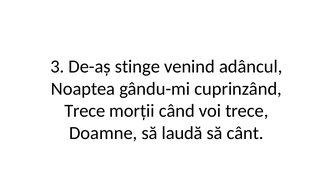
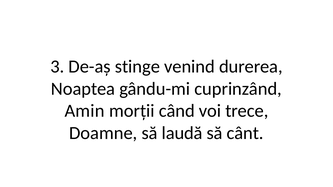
adâncul: adâncul -> durerea
Trece at (85, 111): Trece -> Amin
